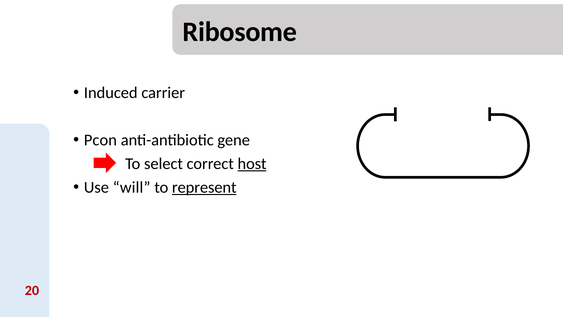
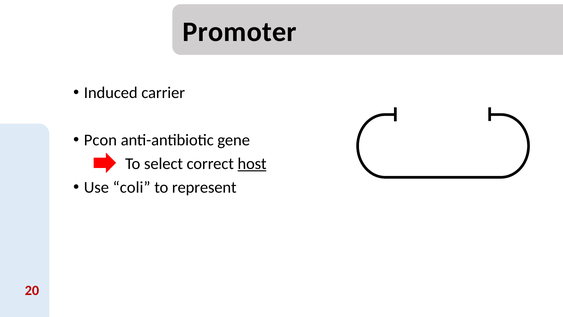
Ribosome: Ribosome -> Promoter
will: will -> coli
represent underline: present -> none
